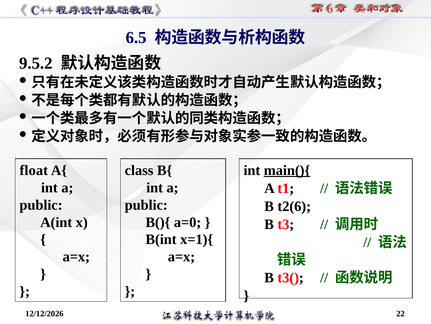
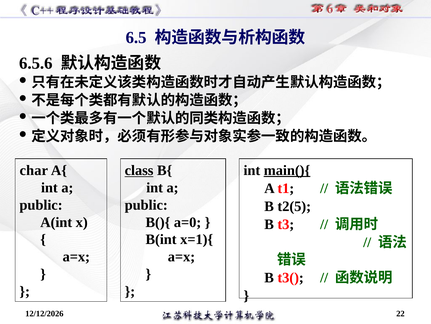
9.5.2: 9.5.2 -> 6.5.6
float: float -> char
class underline: none -> present
t2(6: t2(6 -> t2(5
